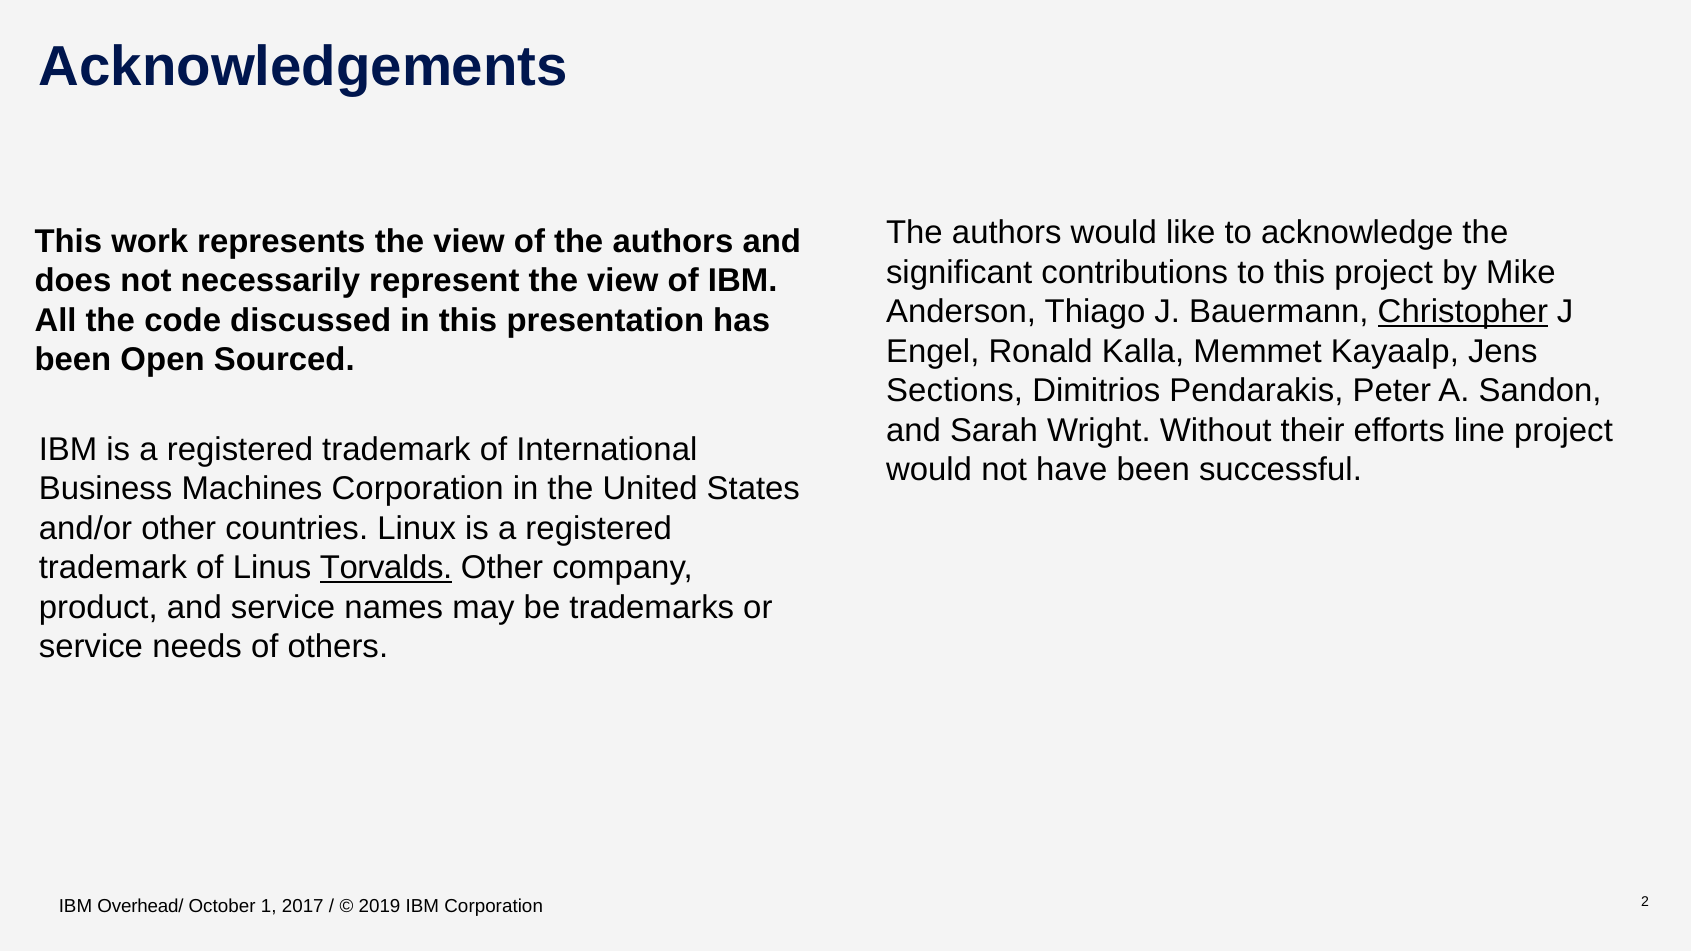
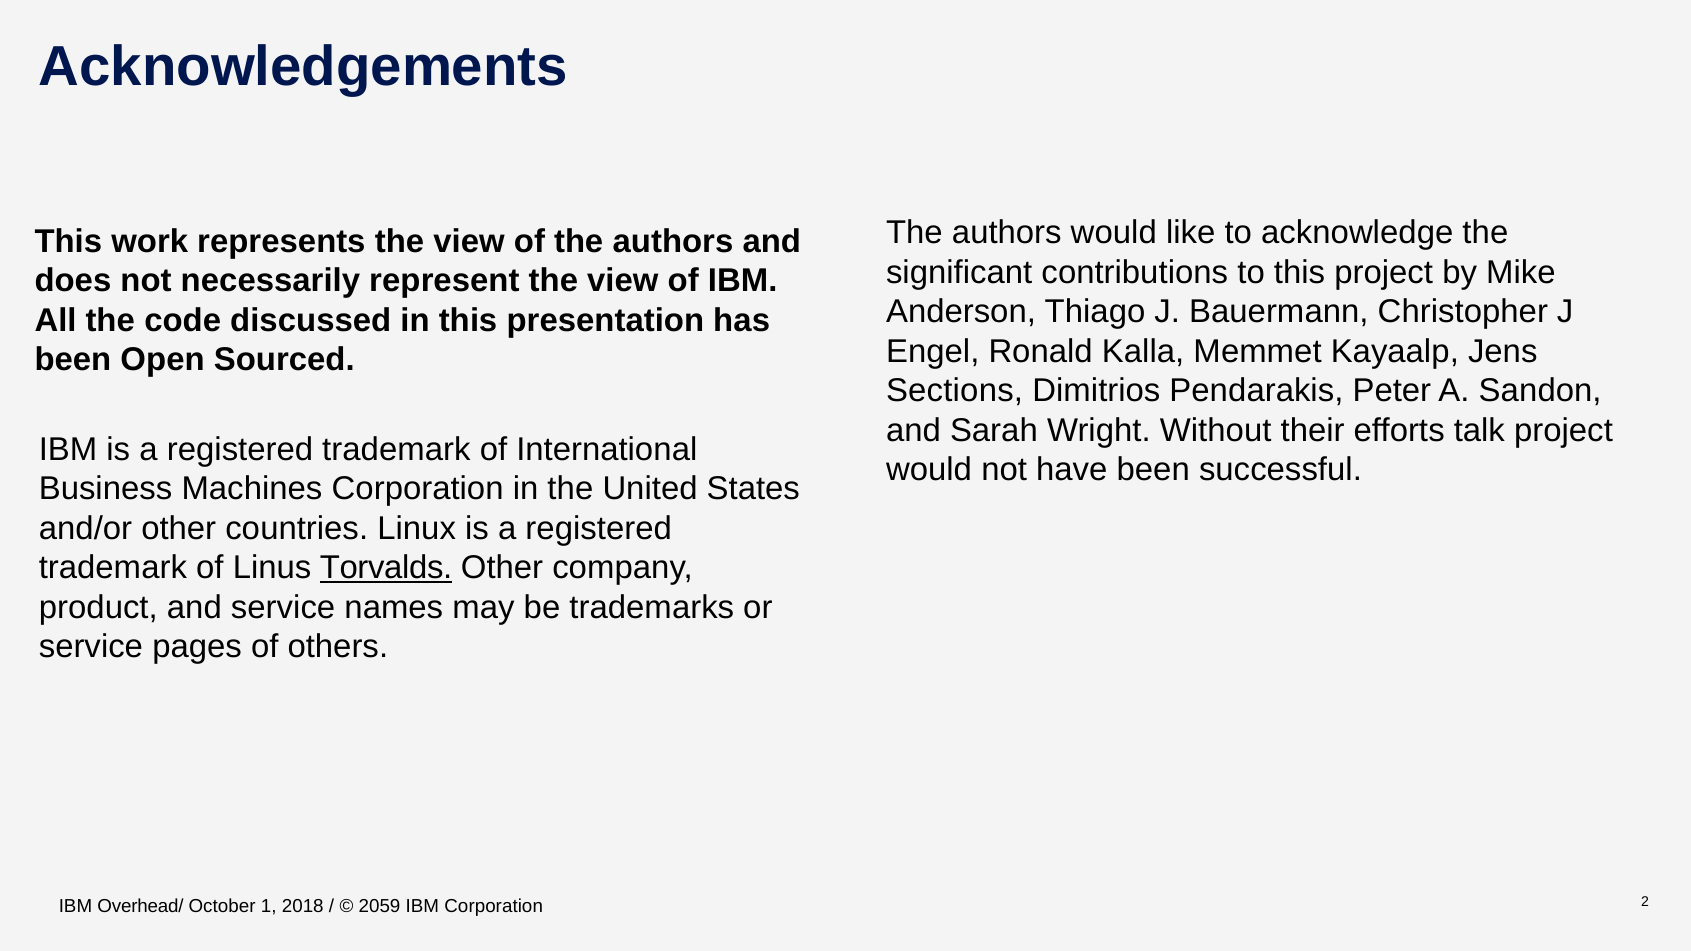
Christopher underline: present -> none
line: line -> talk
needs: needs -> pages
2017: 2017 -> 2018
2019: 2019 -> 2059
